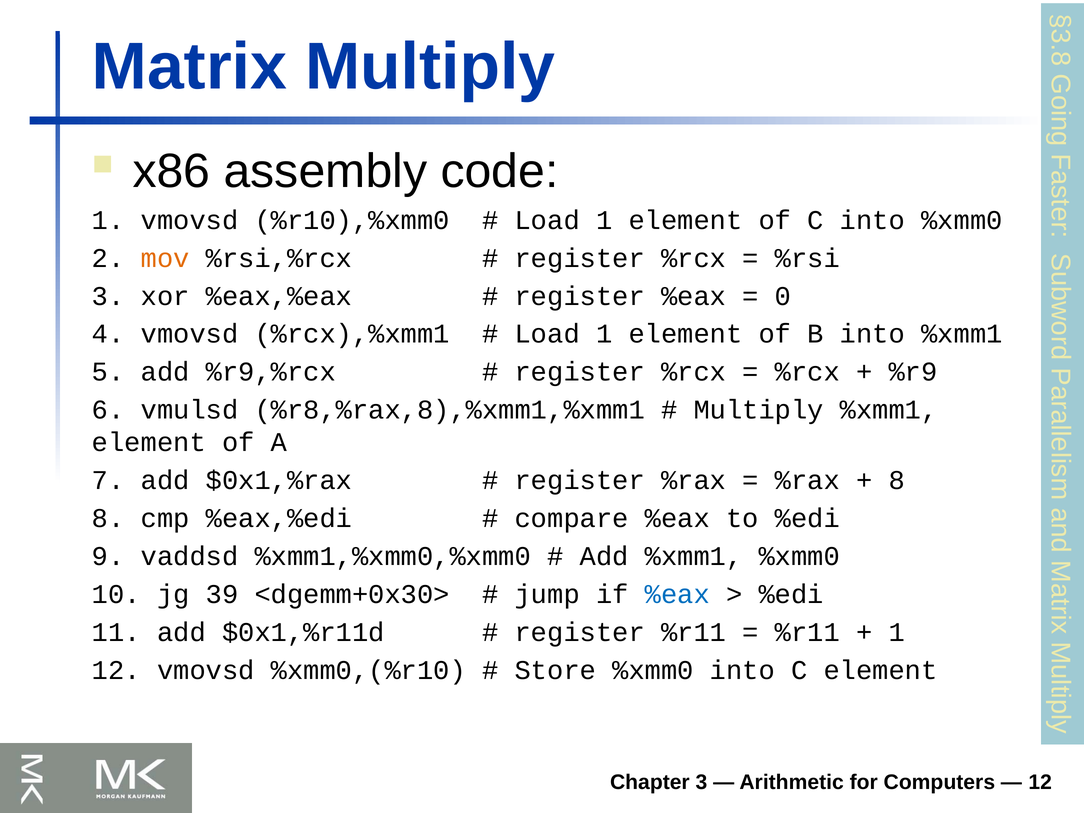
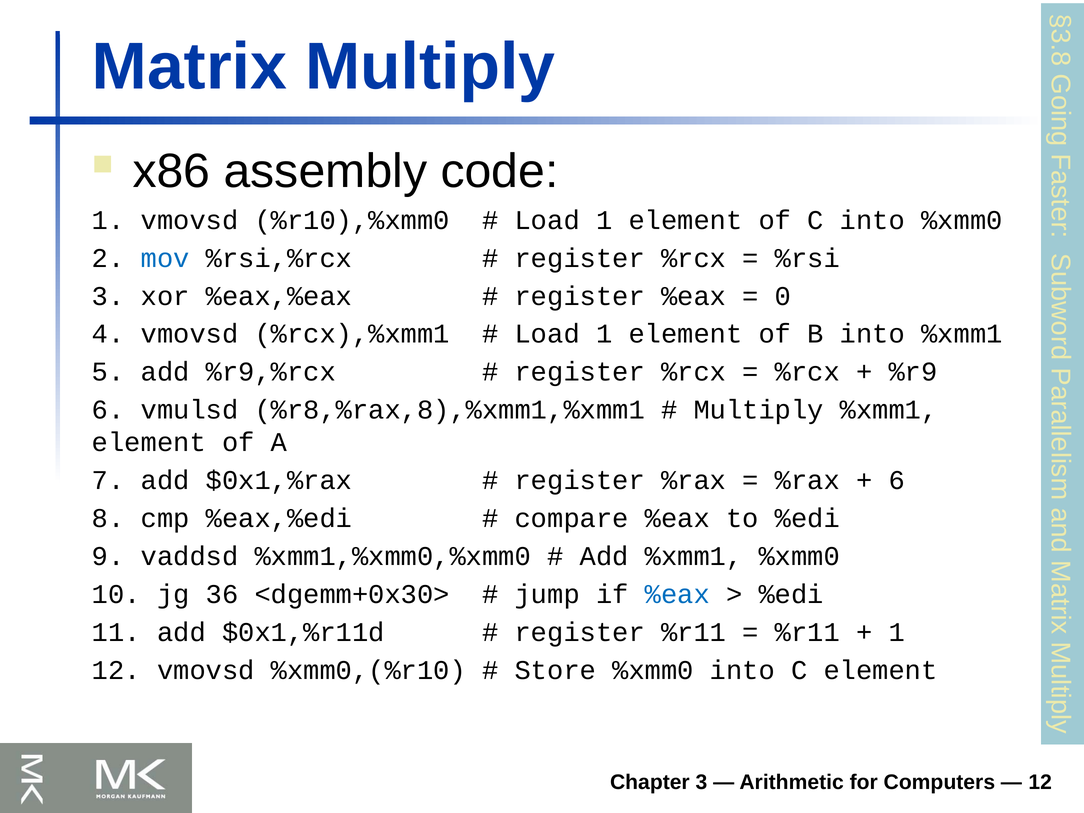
mov colour: orange -> blue
8 at (897, 480): 8 -> 6
39: 39 -> 36
